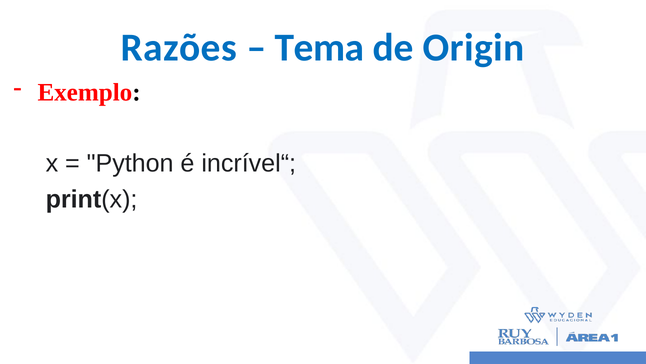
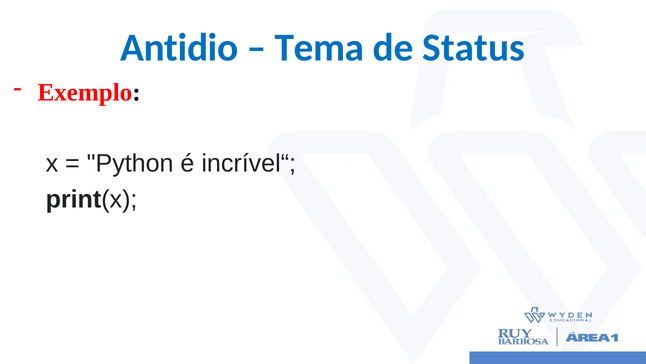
Razões: Razões -> Antidio
Origin: Origin -> Status
